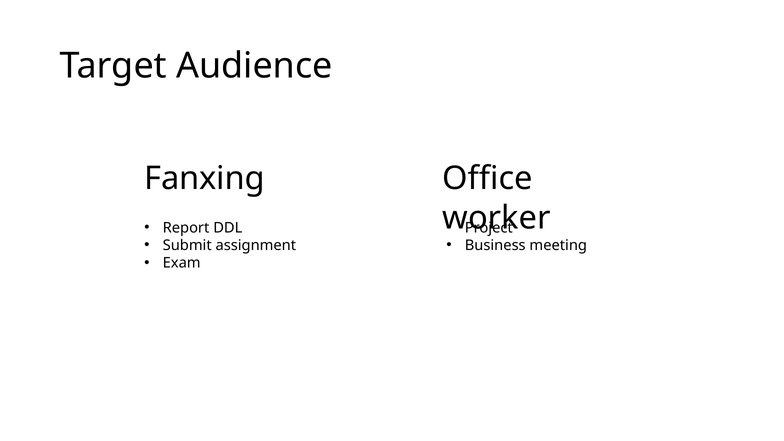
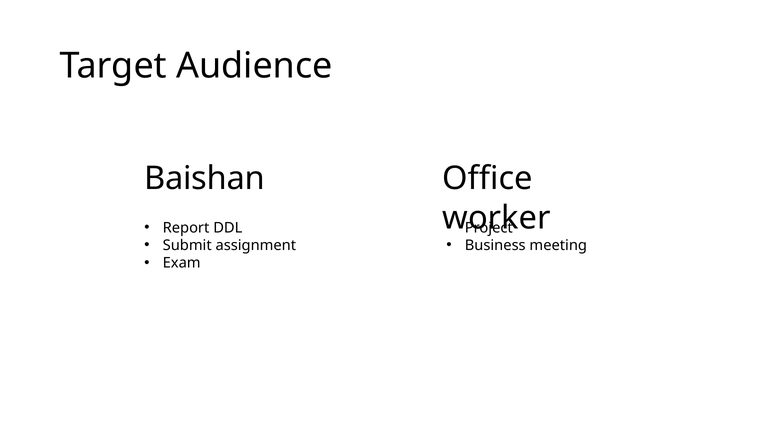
Fanxing: Fanxing -> Baishan
